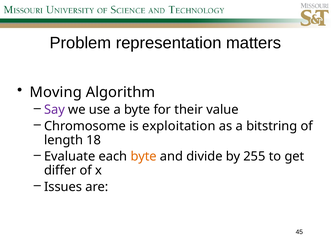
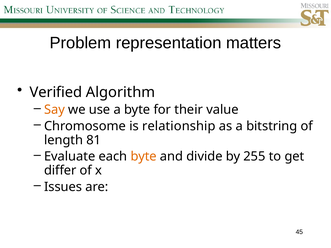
Moving: Moving -> Verified
Say colour: purple -> orange
exploitation: exploitation -> relationship
18: 18 -> 81
